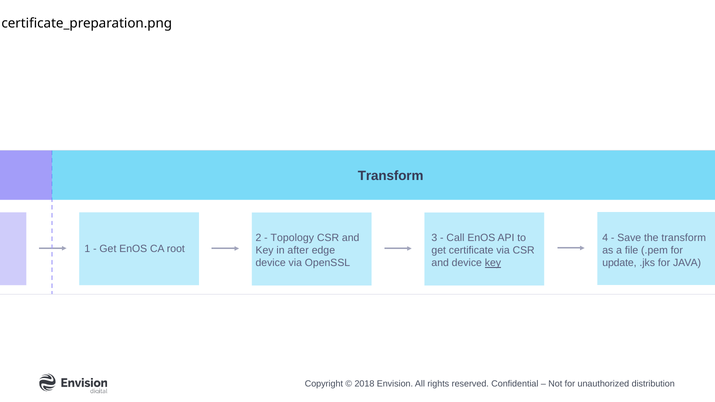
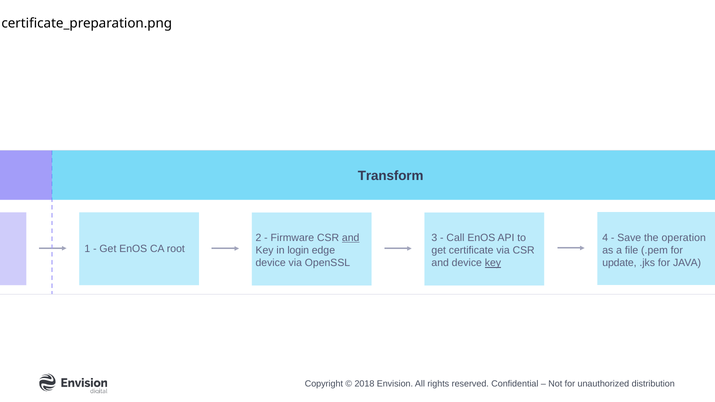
Topology: Topology -> Firmware
and at (351, 238) underline: none -> present
the transform: transform -> operation
after: after -> login
